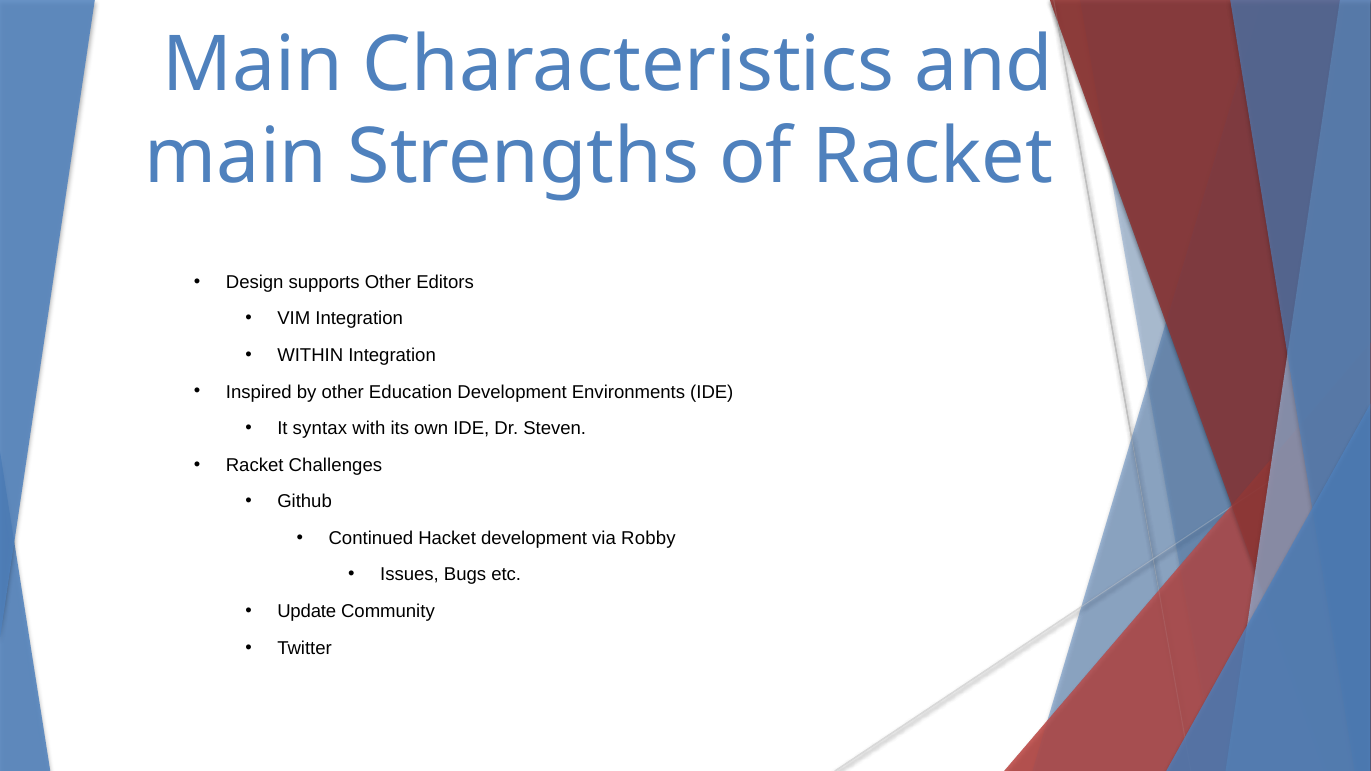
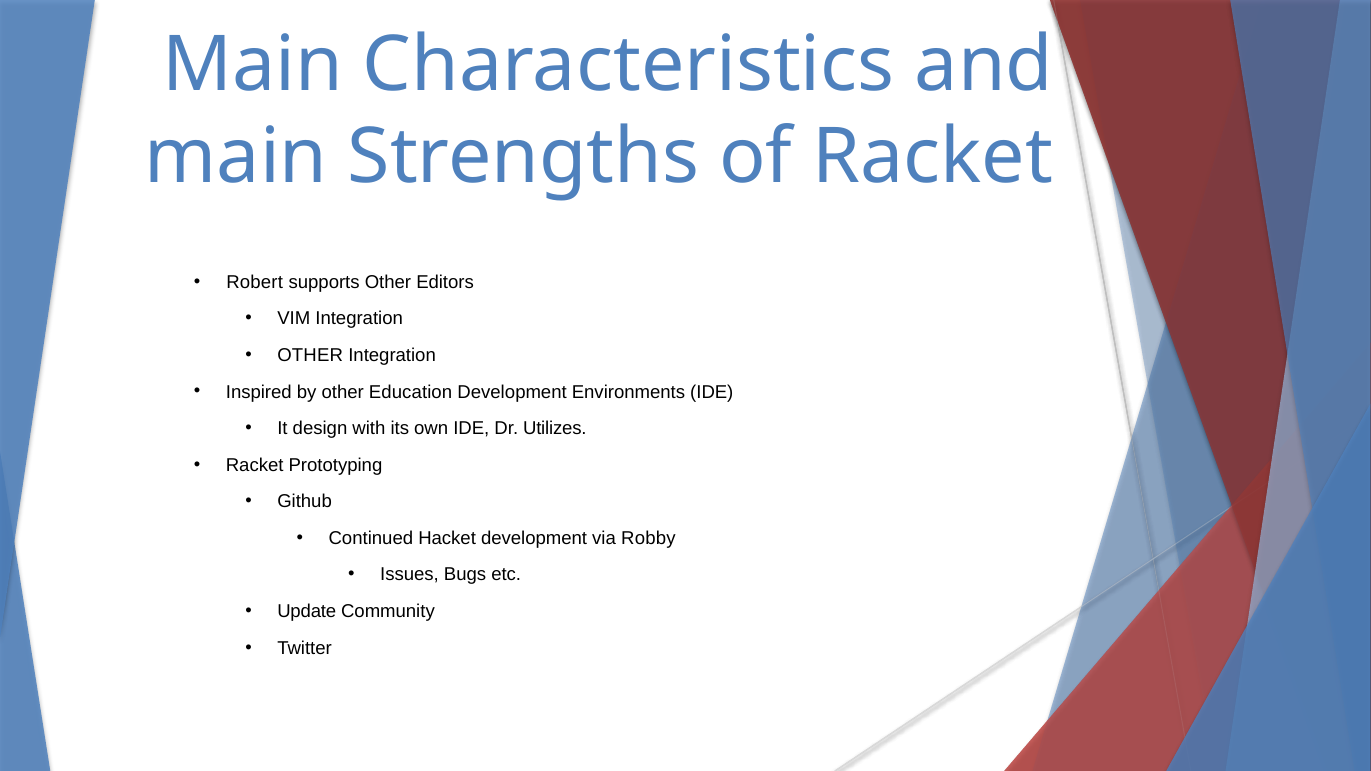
Design: Design -> Robert
WITHIN at (310, 355): WITHIN -> OTHER
syntax: syntax -> design
Steven: Steven -> Utilizes
Challenges: Challenges -> Prototyping
